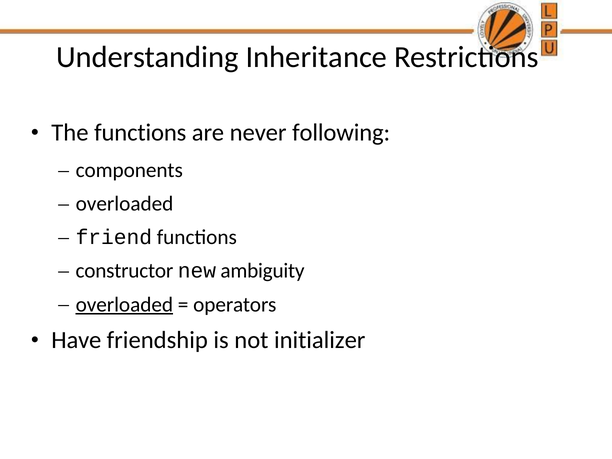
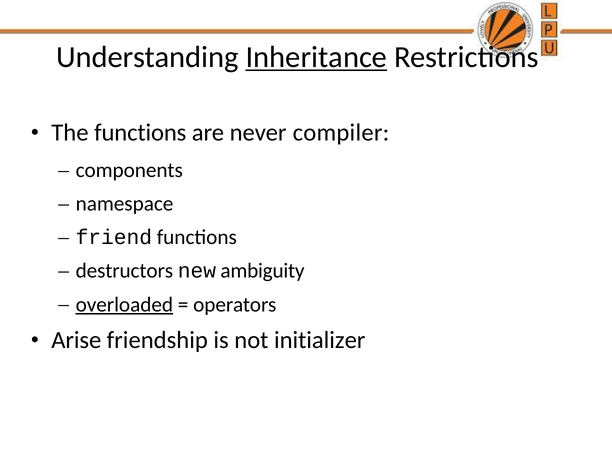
Inheritance underline: none -> present
following: following -> compiler
overloaded at (125, 204): overloaded -> namespace
constructor: constructor -> destructors
Have: Have -> Arise
